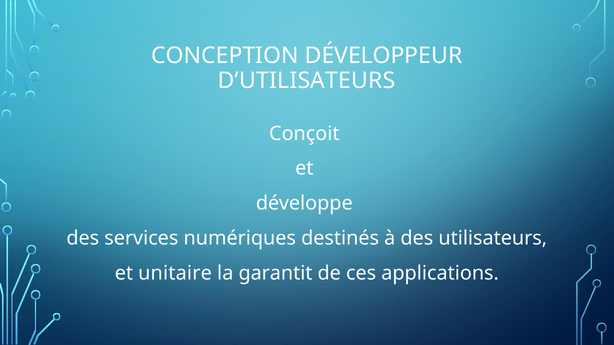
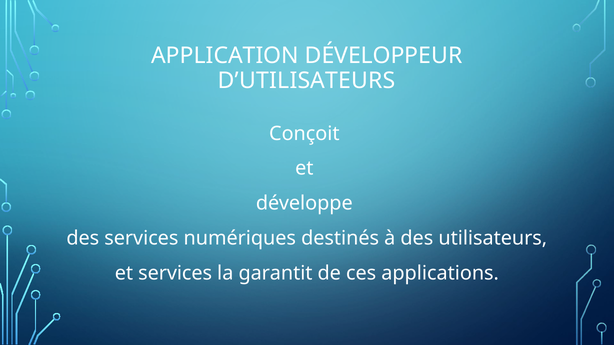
CONCEPTION: CONCEPTION -> APPLICATION
et unitaire: unitaire -> services
